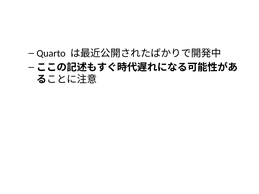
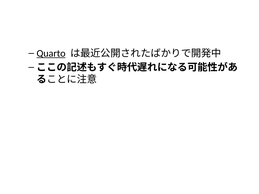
Quarto underline: none -> present
